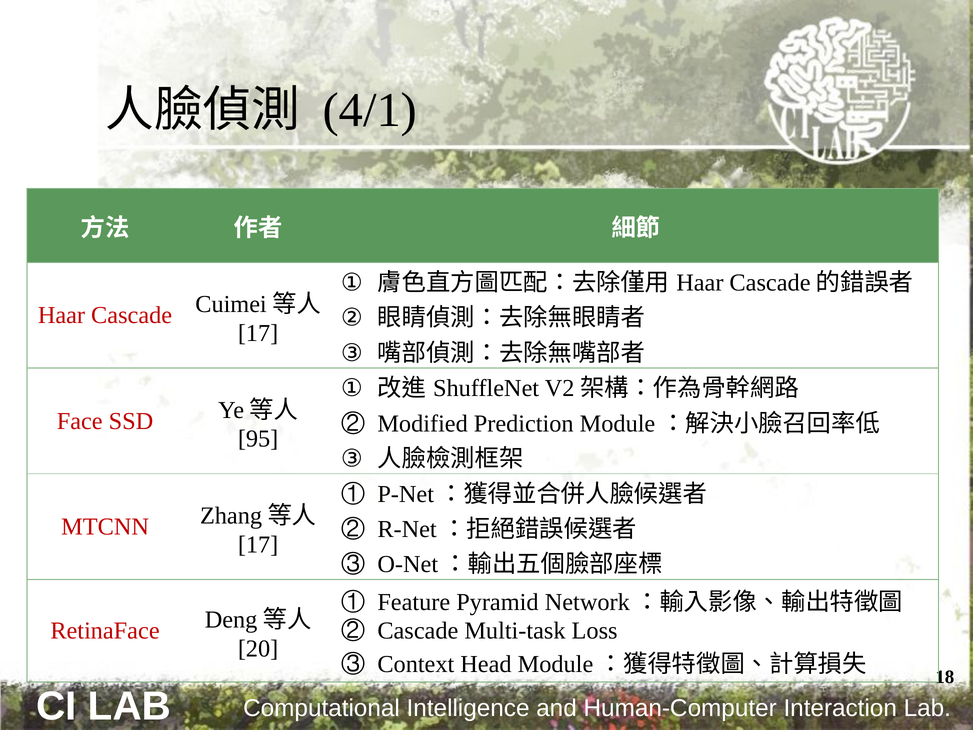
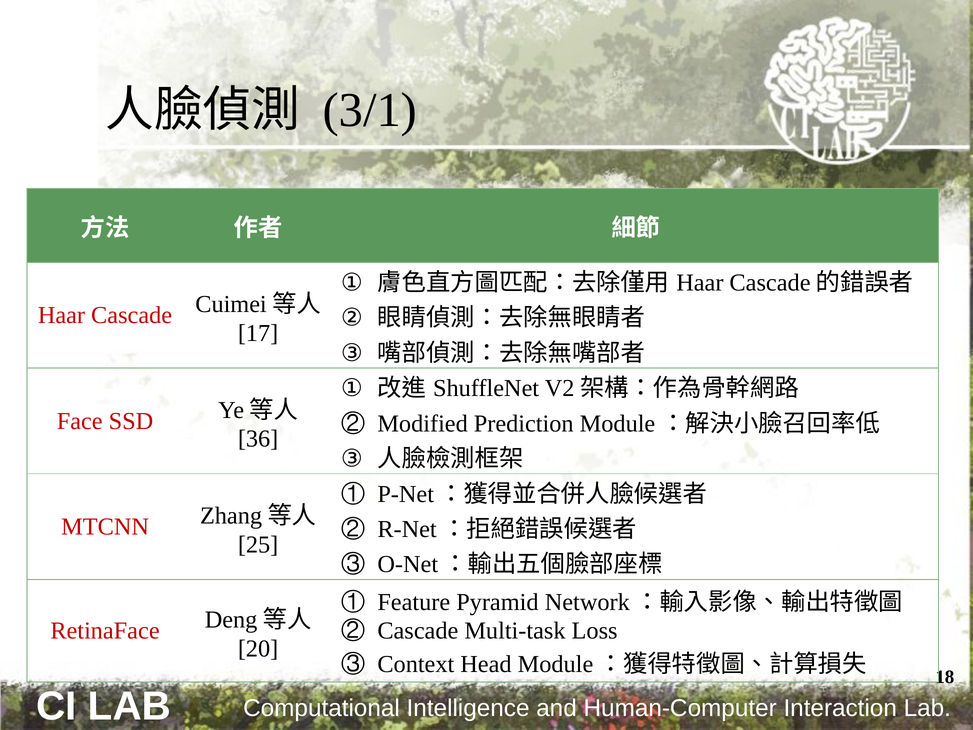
4/1: 4/1 -> 3/1
95: 95 -> 36
17 at (258, 544): 17 -> 25
